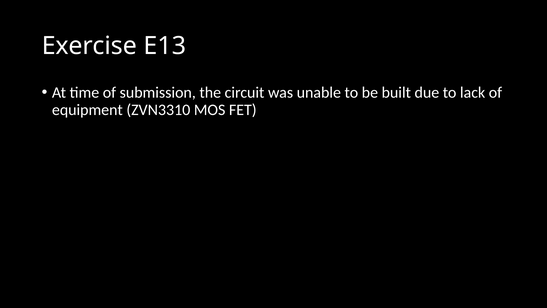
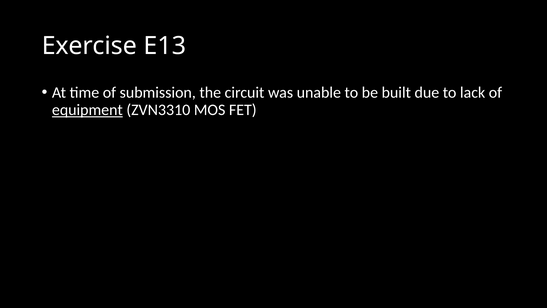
equipment underline: none -> present
